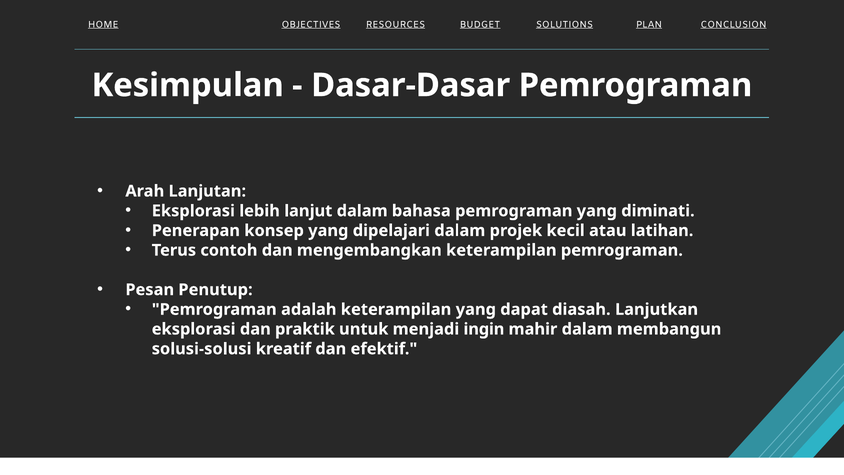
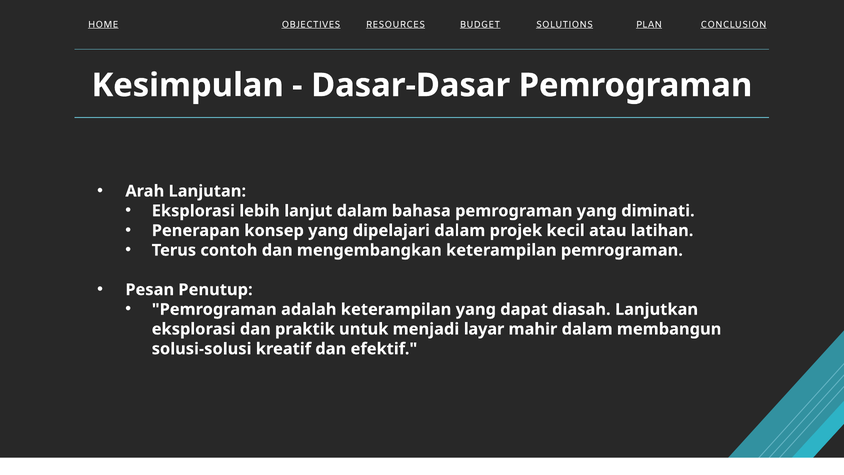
ingin: ingin -> layar
